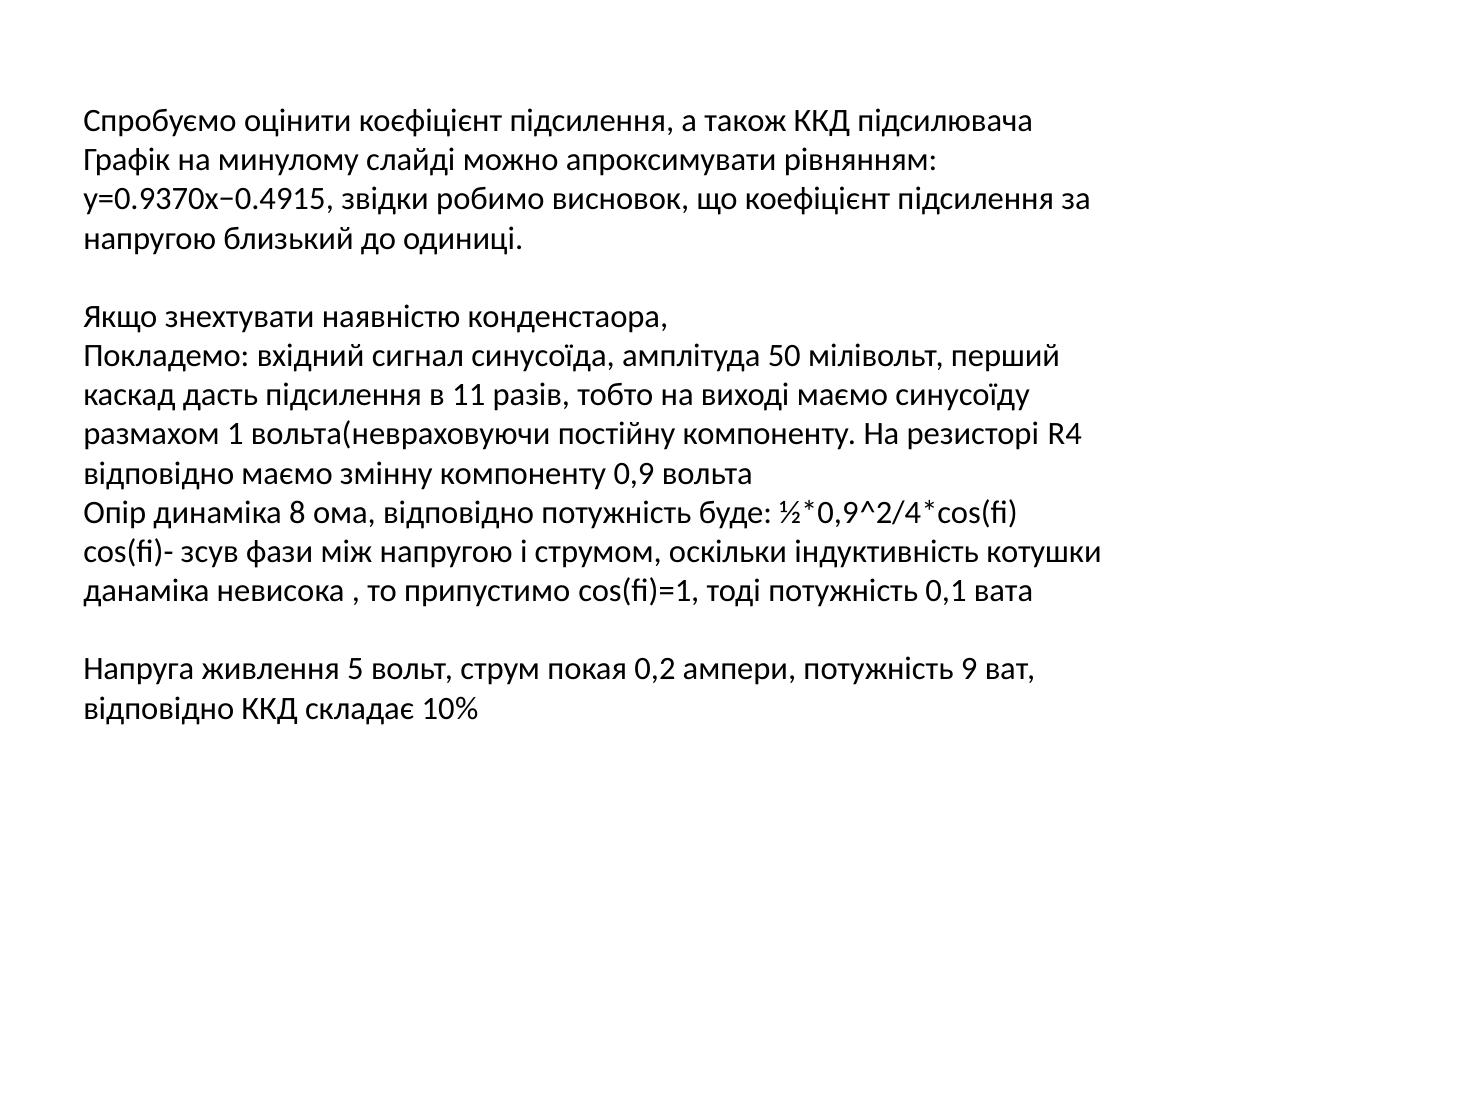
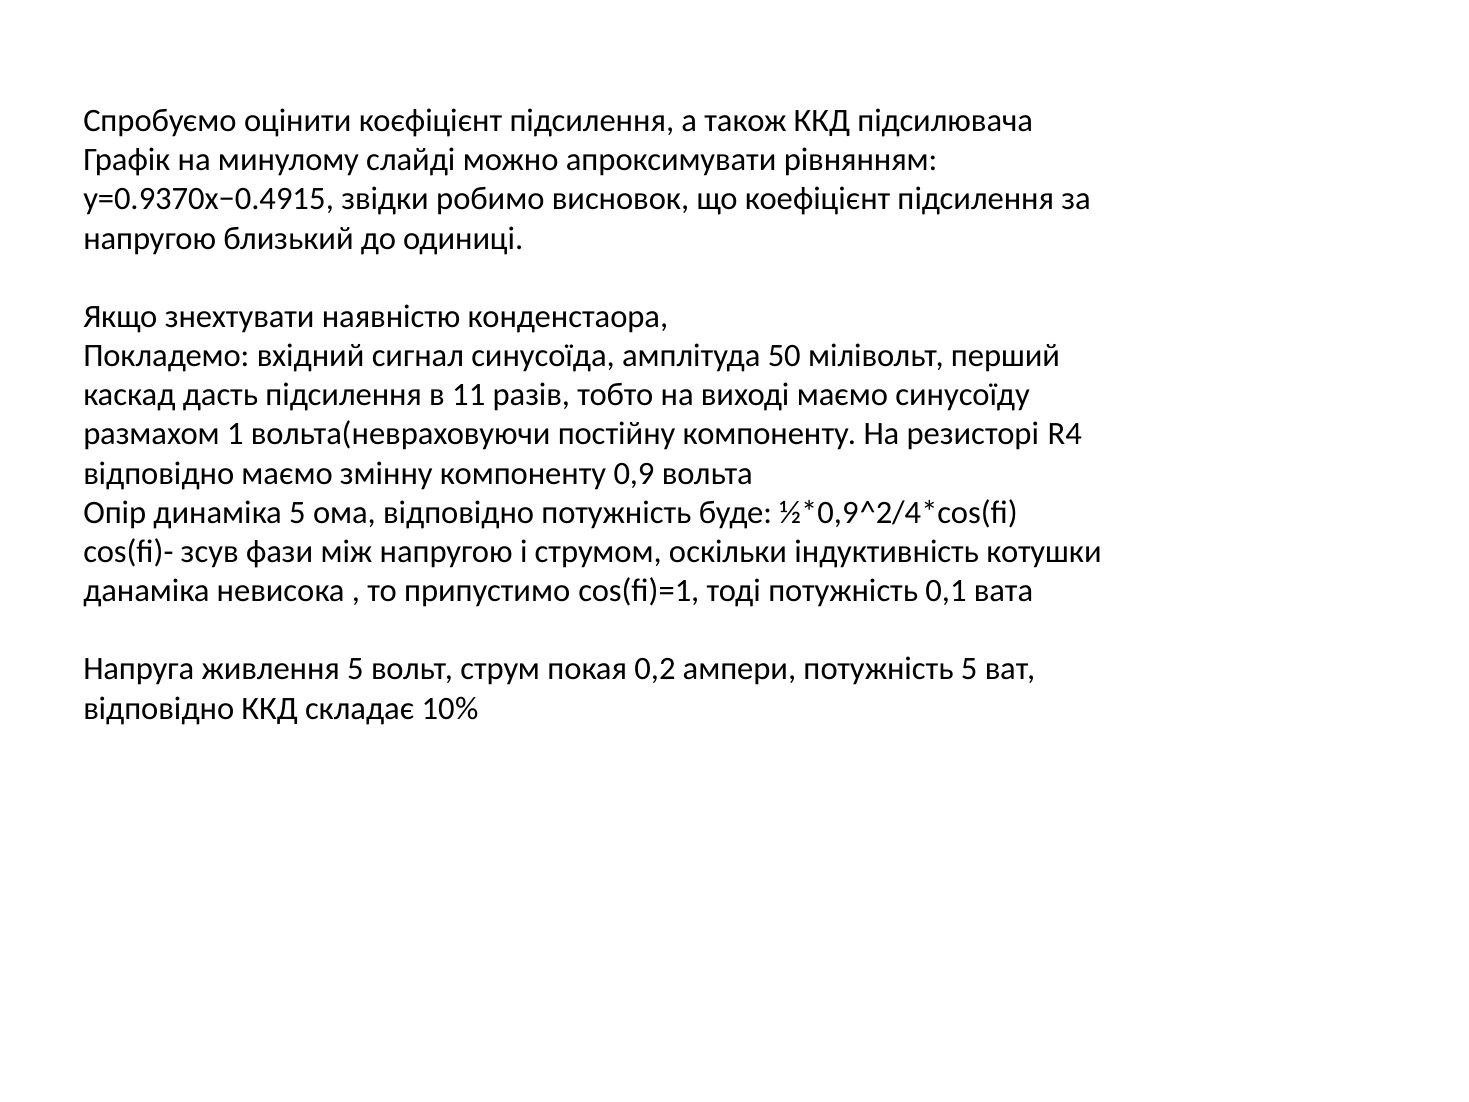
динаміка 8: 8 -> 5
потужність 9: 9 -> 5
